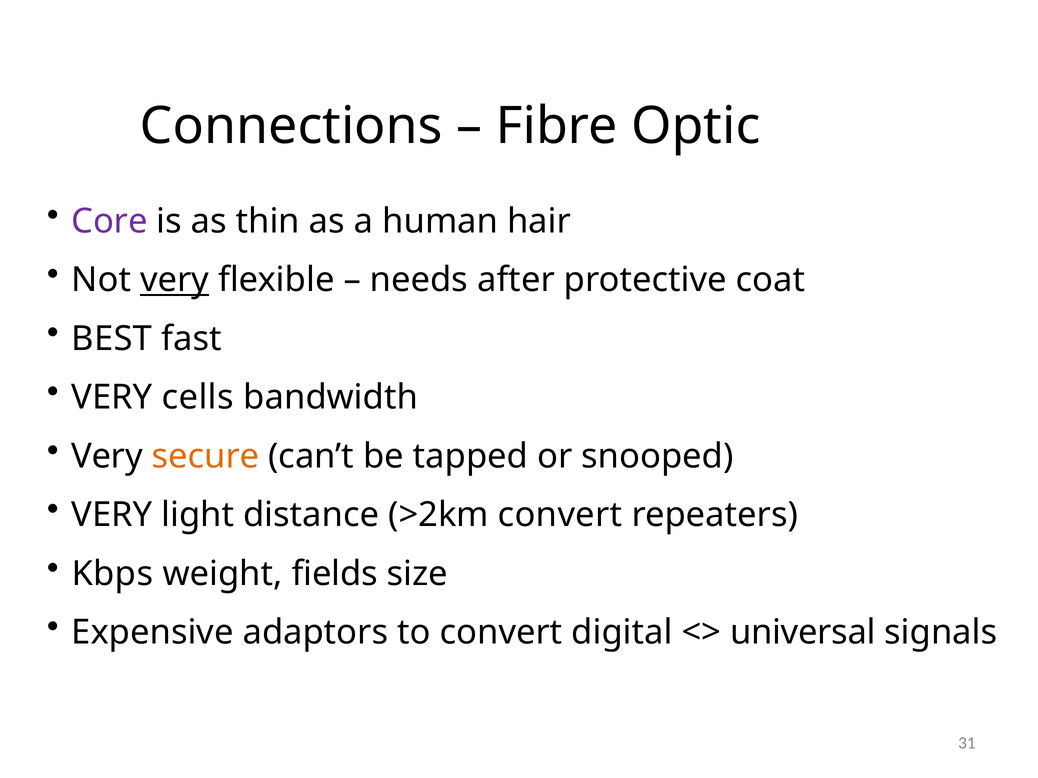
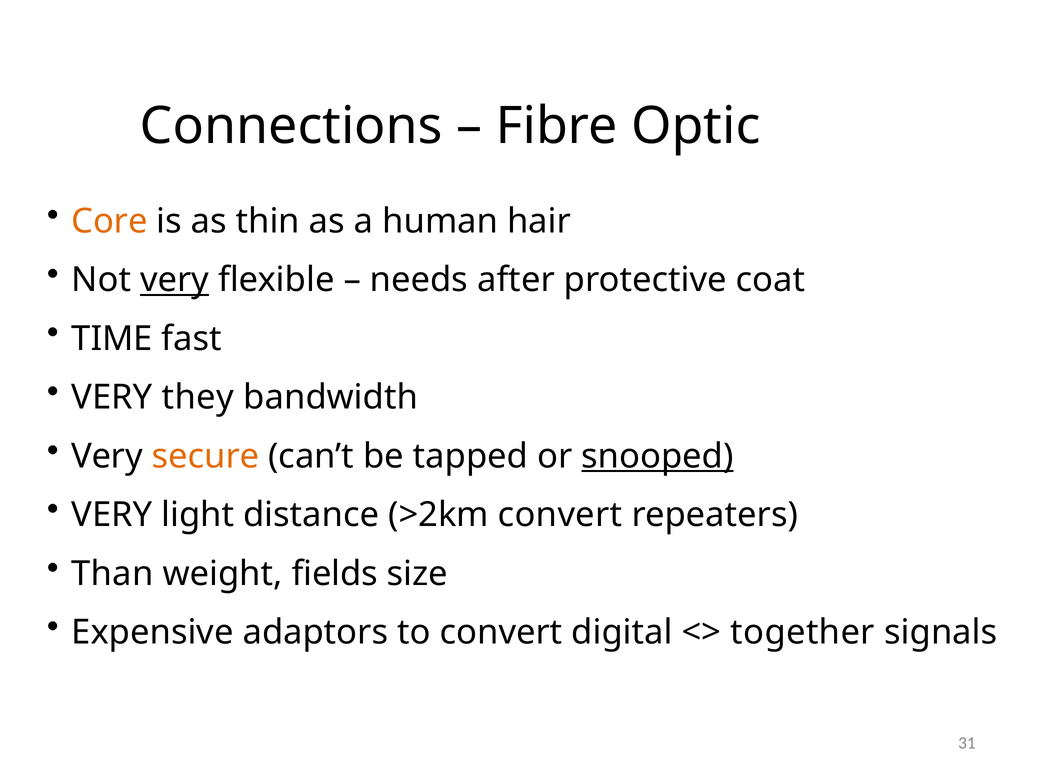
Core colour: purple -> orange
BEST: BEST -> TIME
cells: cells -> they
snooped underline: none -> present
Kbps: Kbps -> Than
universal: universal -> together
